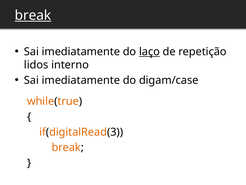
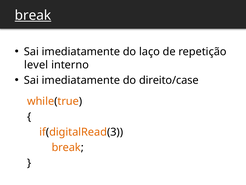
laço underline: present -> none
lidos: lidos -> level
digam/case: digam/case -> direito/case
